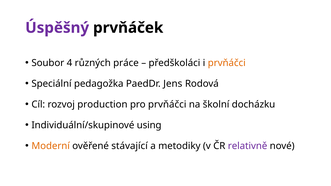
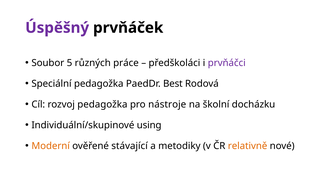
4: 4 -> 5
prvňáčci at (227, 63) colour: orange -> purple
Jens: Jens -> Best
rozvoj production: production -> pedagožka
pro prvňáčci: prvňáčci -> nástroje
relativně colour: purple -> orange
